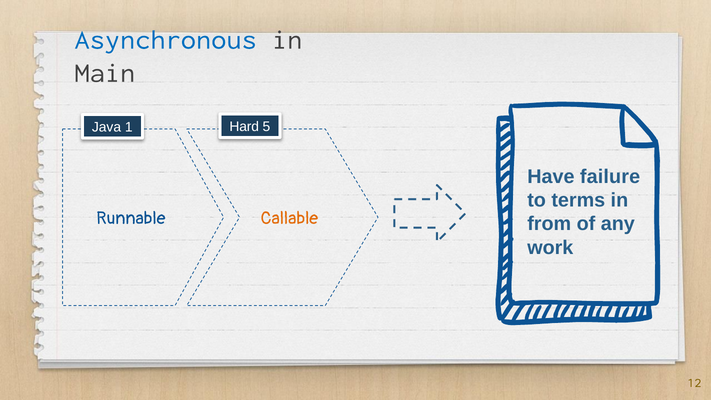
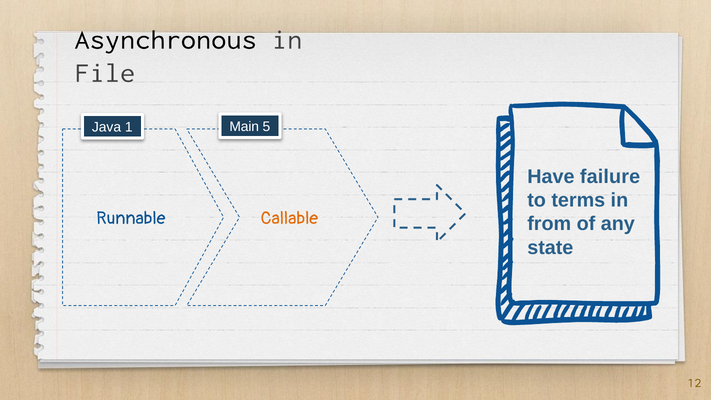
Asynchronous colour: blue -> black
Main: Main -> File
Hard: Hard -> Main
work: work -> state
